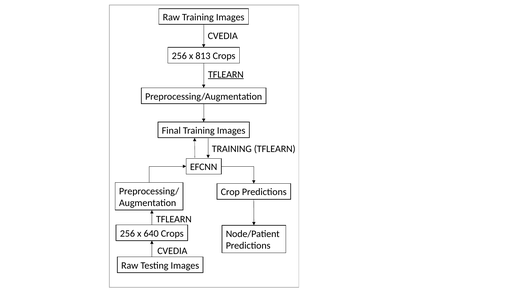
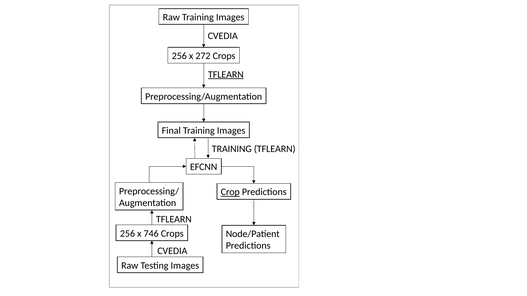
813: 813 -> 272
Crop underline: none -> present
640: 640 -> 746
